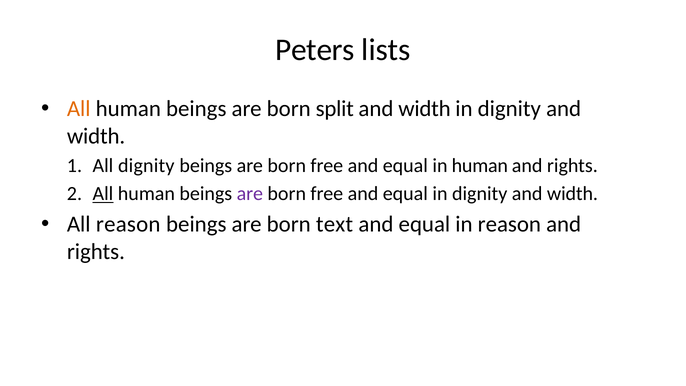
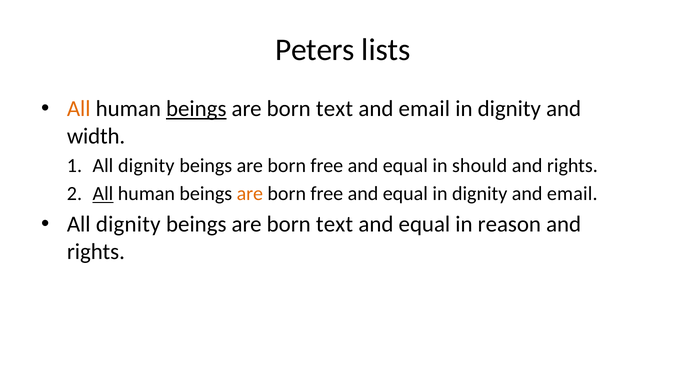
beings at (196, 109) underline: none -> present
split at (335, 109): split -> text
width at (424, 109): width -> email
in human: human -> should
are at (250, 194) colour: purple -> orange
width at (572, 194): width -> email
reason at (128, 224): reason -> dignity
